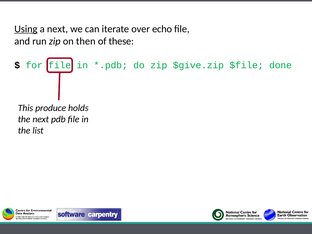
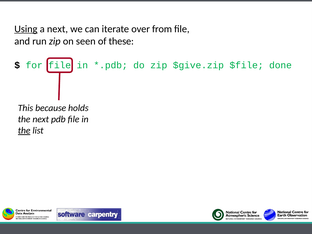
echo: echo -> from
then: then -> seen
produce: produce -> because
the at (24, 131) underline: none -> present
